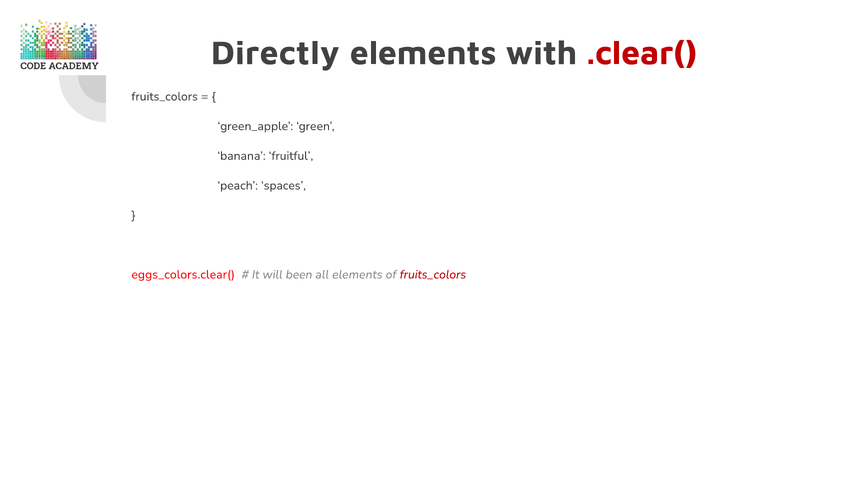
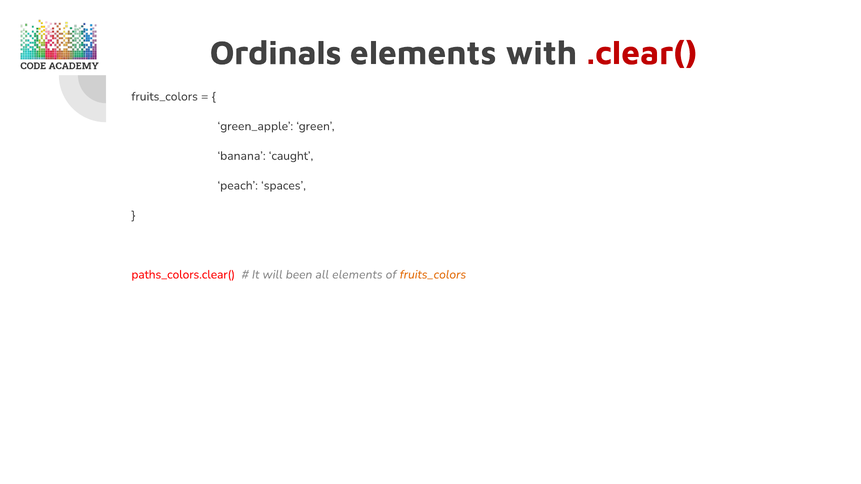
Directly: Directly -> Ordinals
fruitful: fruitful -> caught
eggs_colors.clear(: eggs_colors.clear( -> paths_colors.clear(
fruits_colors at (433, 275) colour: red -> orange
